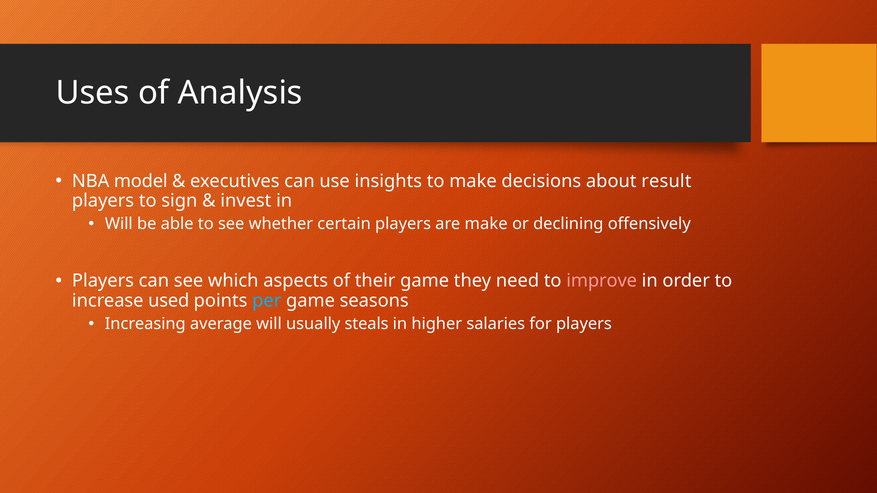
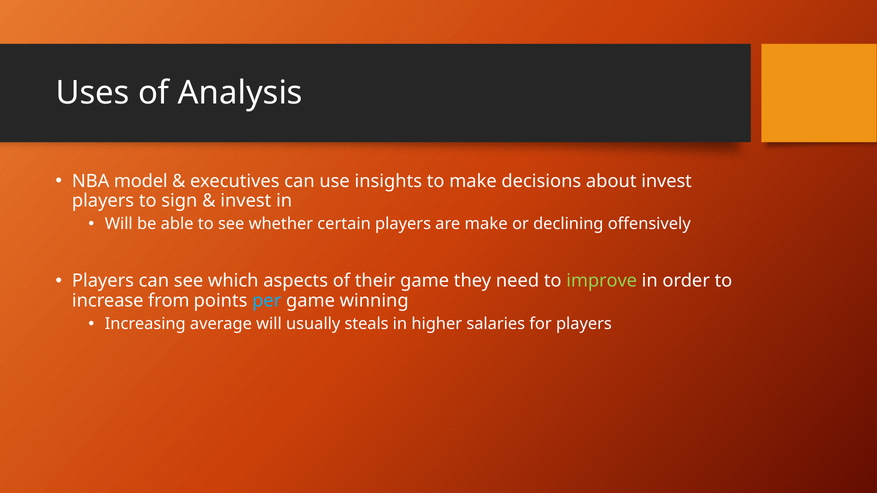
about result: result -> invest
improve colour: pink -> light green
used: used -> from
seasons: seasons -> winning
